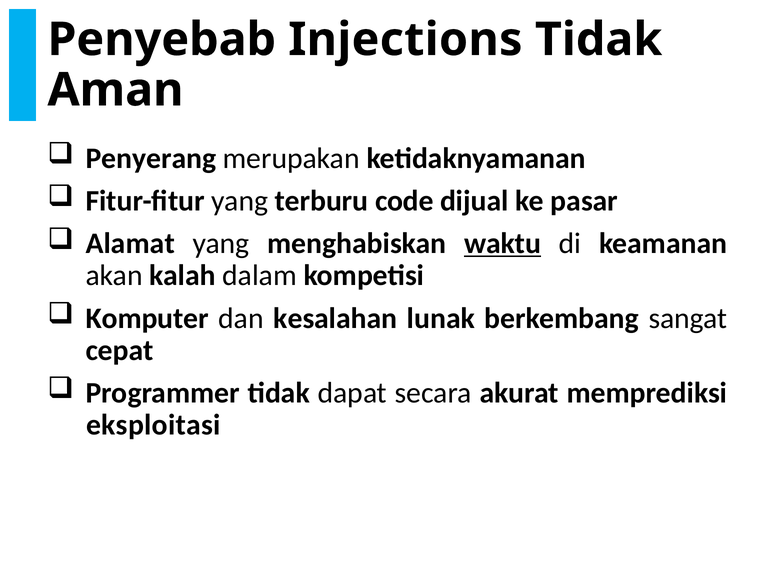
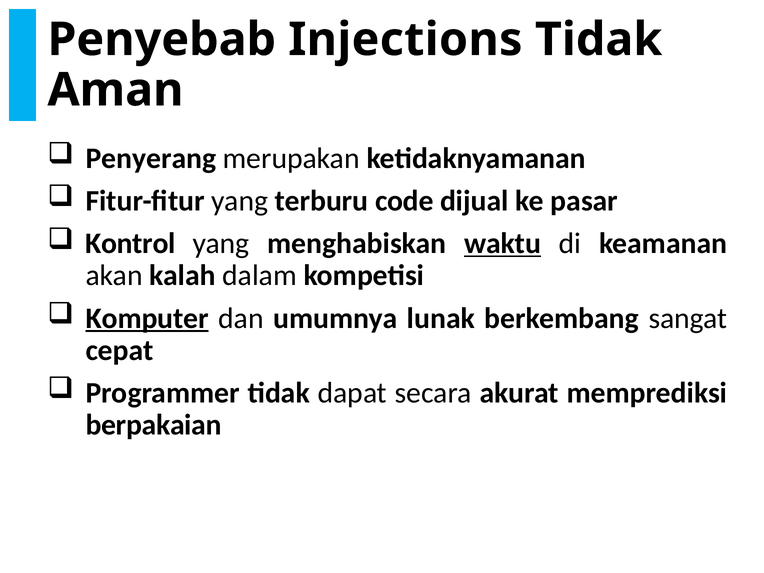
Alamat: Alamat -> Kontrol
Komputer underline: none -> present
kesalahan: kesalahan -> umumnya
eksploitasi: eksploitasi -> berpakaian
